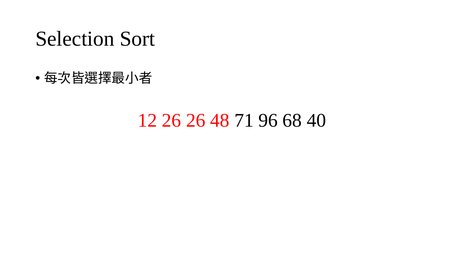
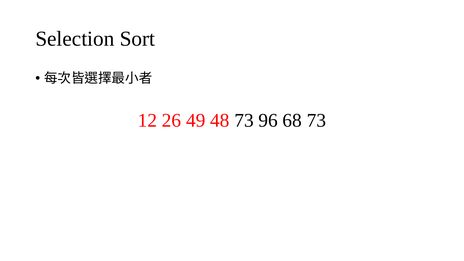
26 26: 26 -> 49
48 71: 71 -> 73
68 40: 40 -> 73
